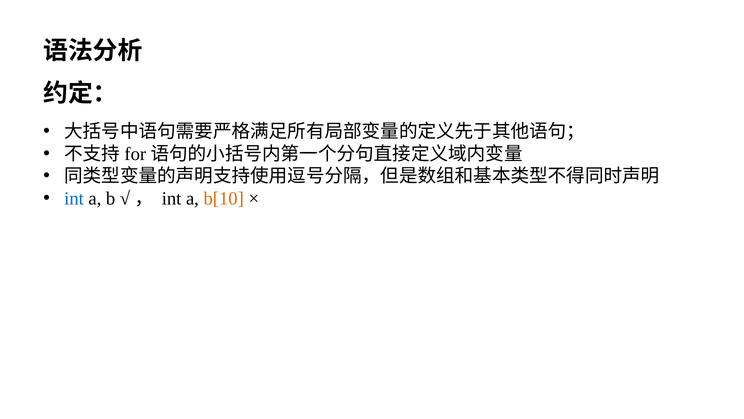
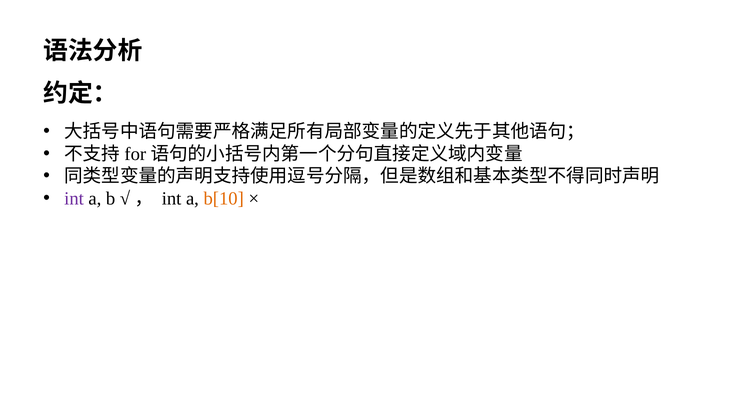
int at (74, 198) colour: blue -> purple
